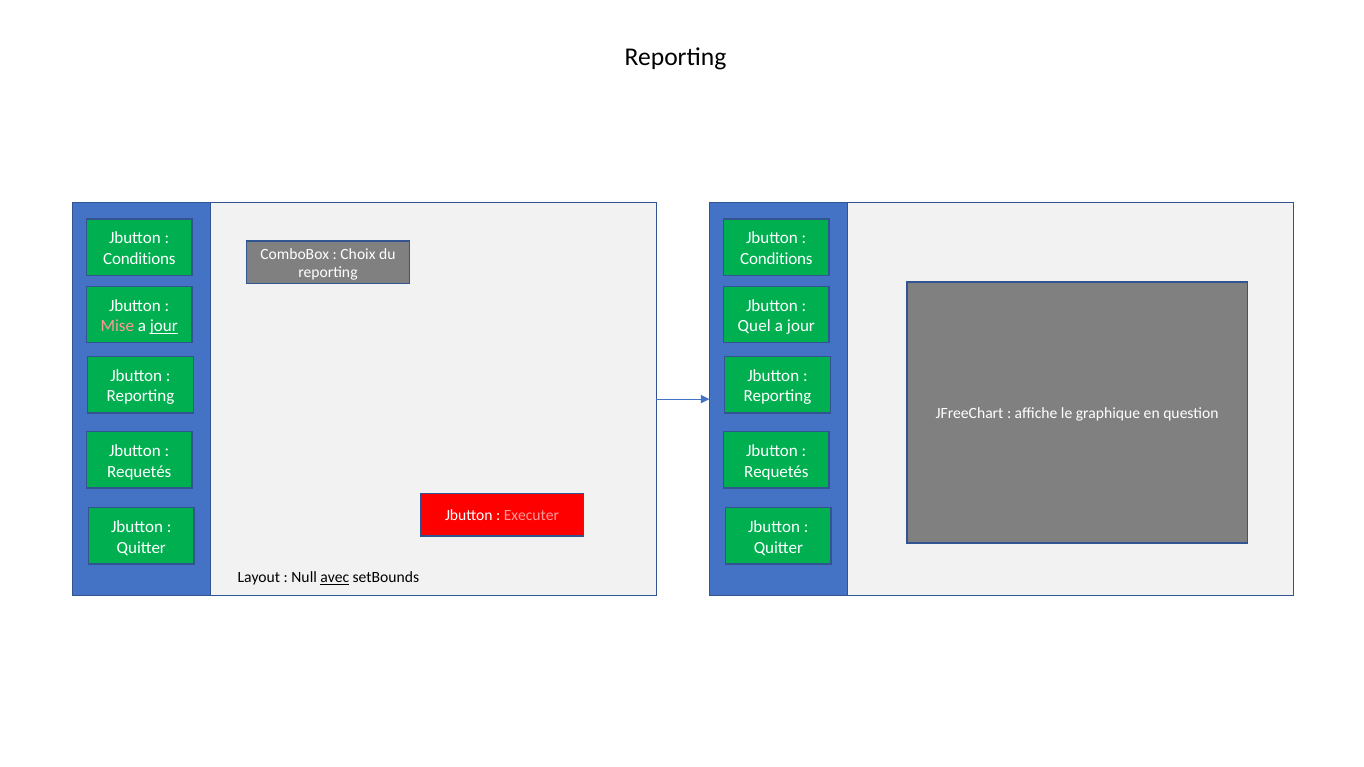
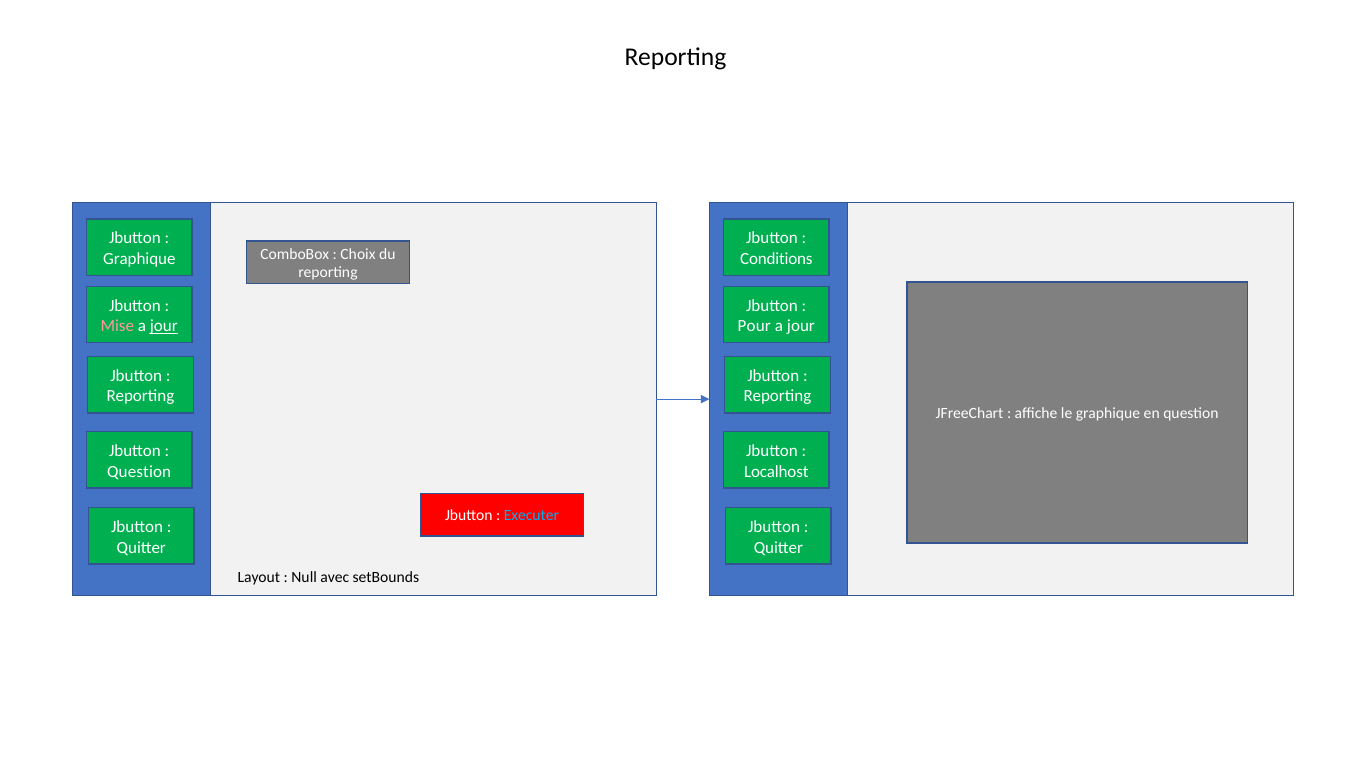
Conditions at (139, 259): Conditions -> Graphique
Quel: Quel -> Pour
Requetés at (139, 472): Requetés -> Question
Requetés at (776, 472): Requetés -> Localhost
Executer colour: pink -> light blue
avec underline: present -> none
